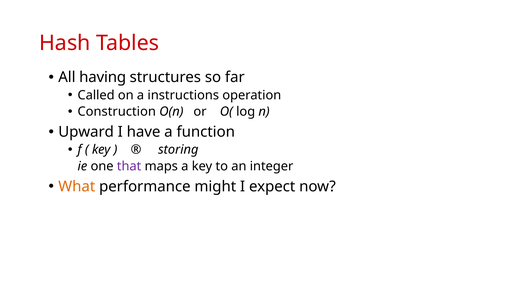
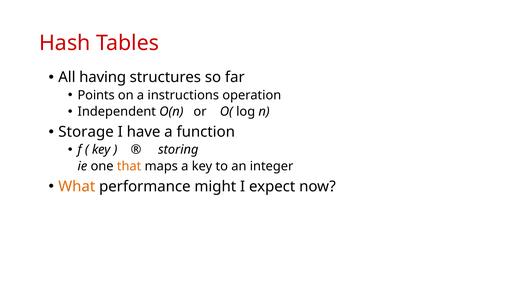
Called: Called -> Points
Construction: Construction -> Independent
Upward: Upward -> Storage
that colour: purple -> orange
